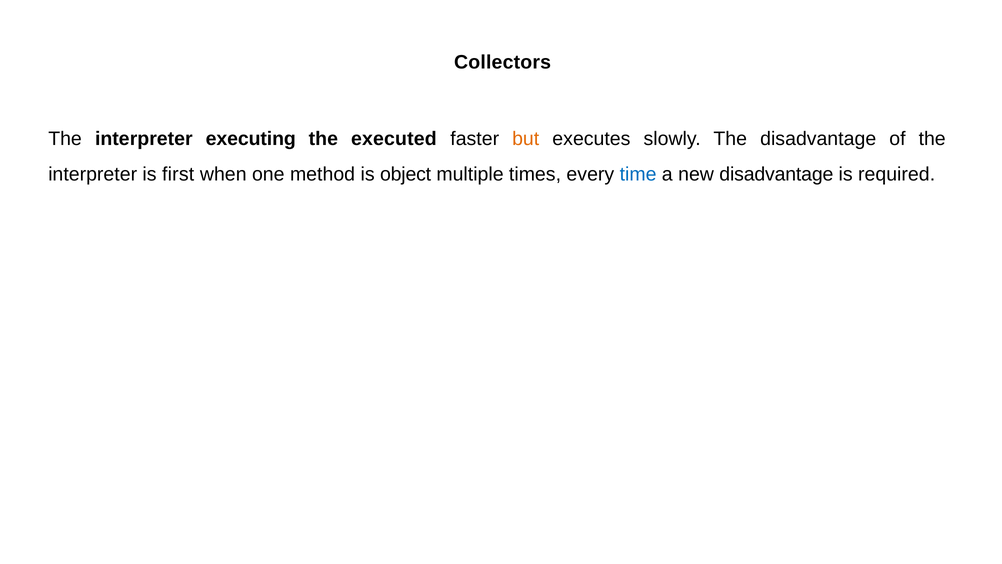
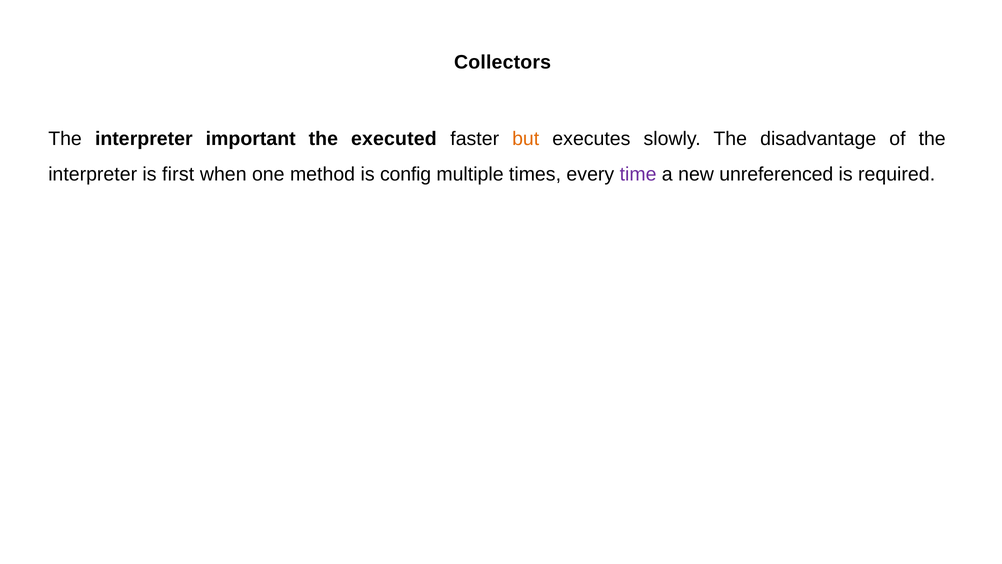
executing: executing -> important
object: object -> config
time colour: blue -> purple
new disadvantage: disadvantage -> unreferenced
